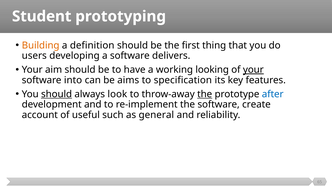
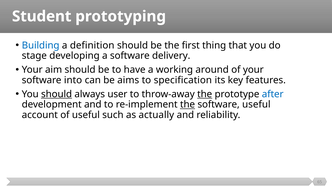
Building colour: orange -> blue
users: users -> stage
delivers: delivers -> delivery
looking: looking -> around
your at (253, 70) underline: present -> none
look: look -> user
the at (188, 104) underline: none -> present
software create: create -> useful
general: general -> actually
